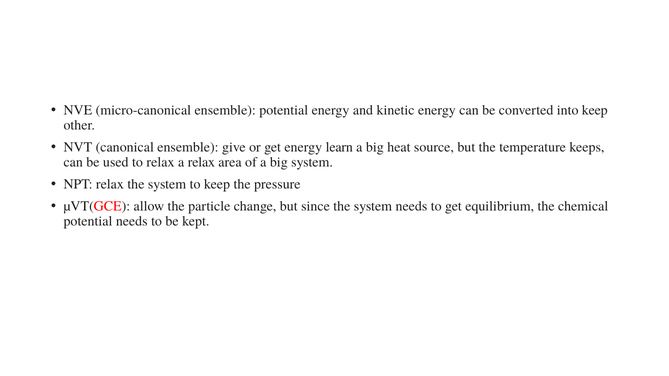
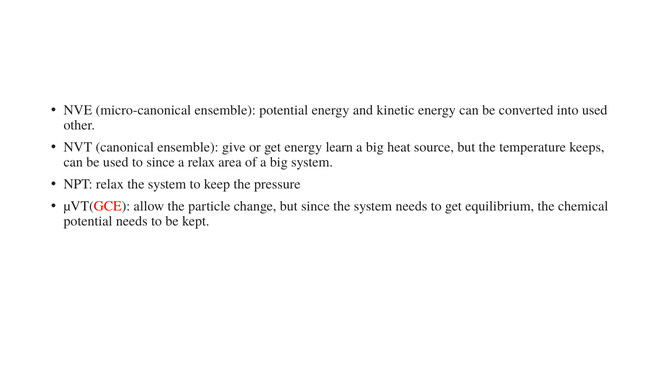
into keep: keep -> used
to relax: relax -> since
